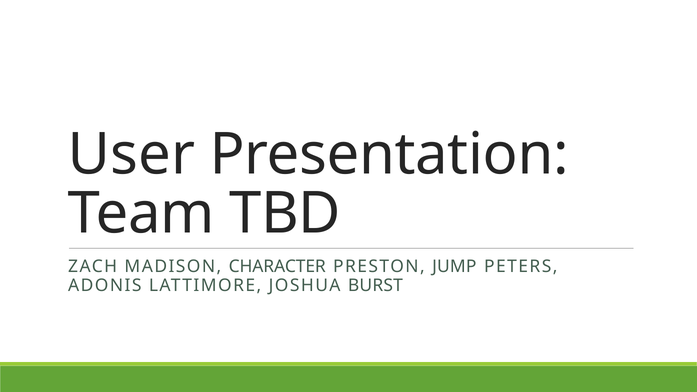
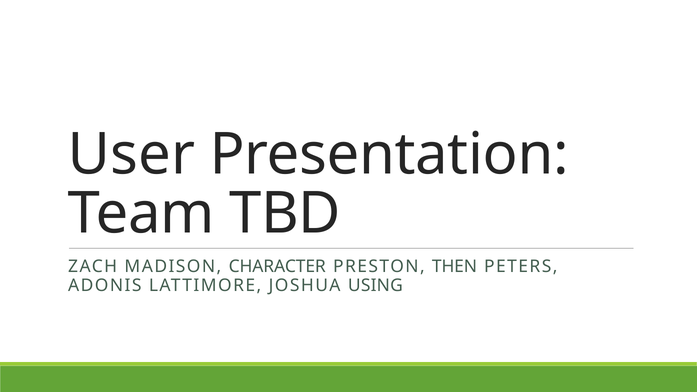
JUMP: JUMP -> THEN
BURST: BURST -> USING
